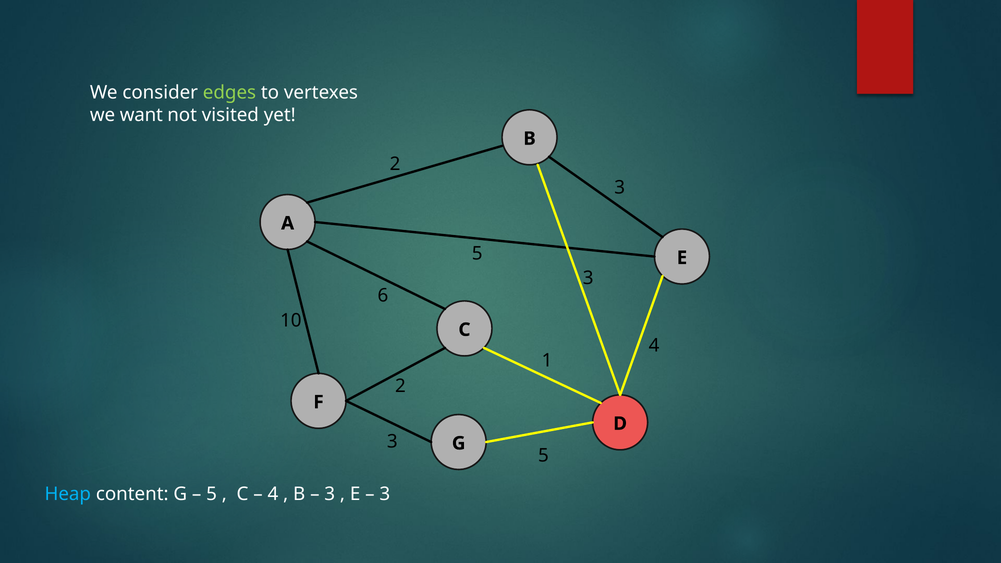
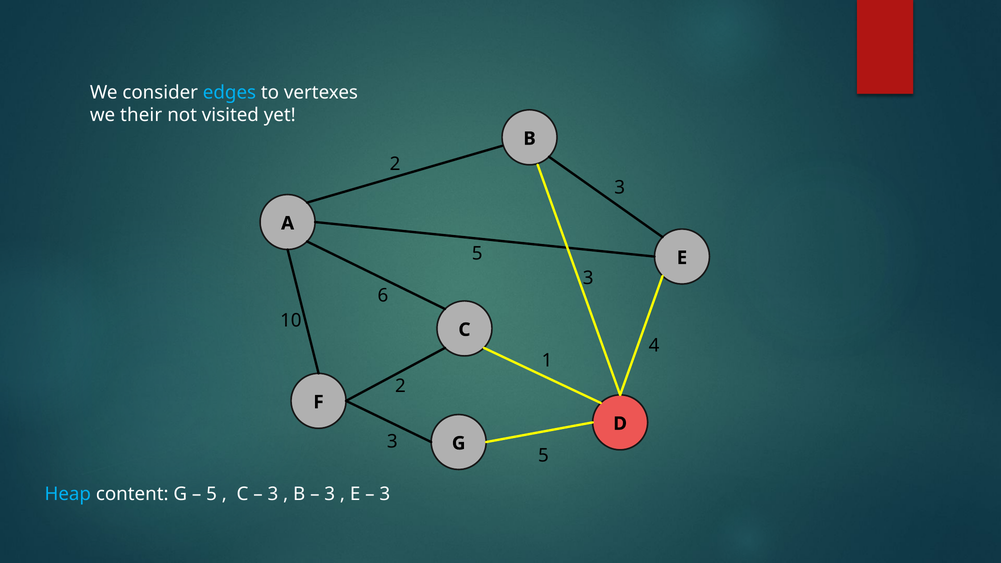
edges colour: light green -> light blue
want: want -> their
4 at (273, 494): 4 -> 3
